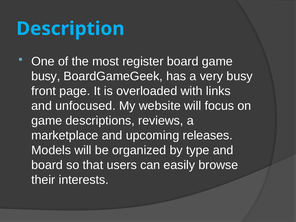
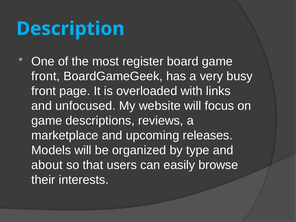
busy at (46, 76): busy -> front
board at (47, 165): board -> about
